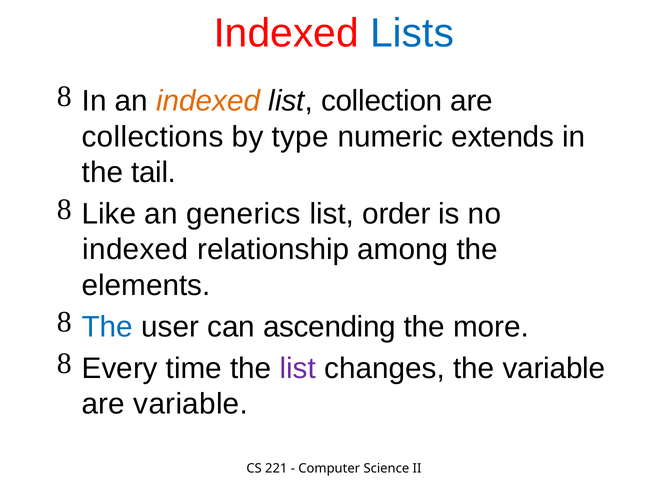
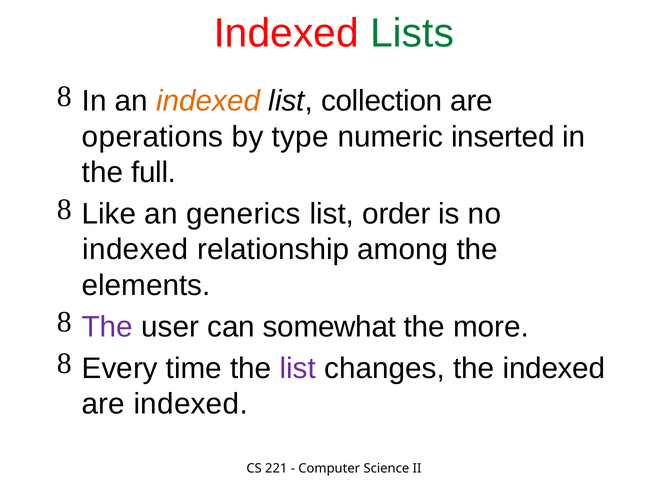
Lists colour: blue -> green
collections: collections -> operations
extends: extends -> inserted
tail: tail -> full
The at (107, 327) colour: blue -> purple
ascending: ascending -> somewhat
the variable: variable -> indexed
are variable: variable -> indexed
